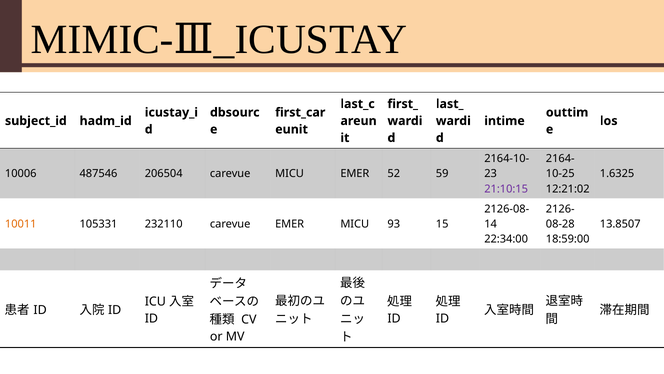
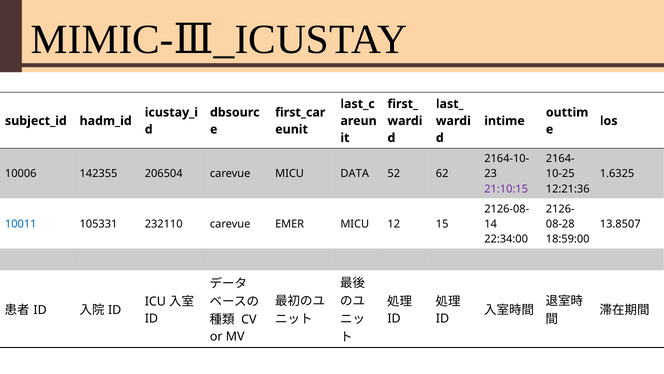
487546: 487546 -> 142355
MICU EMER: EMER -> DATA
59: 59 -> 62
12:21:02: 12:21:02 -> 12:21:36
10011 colour: orange -> blue
93: 93 -> 12
